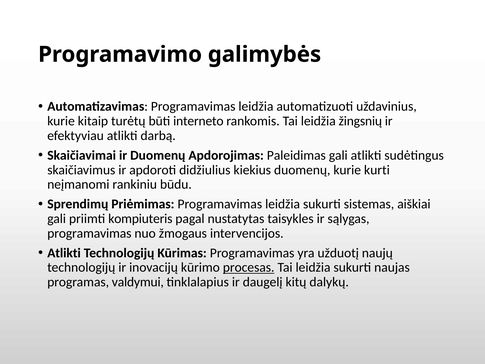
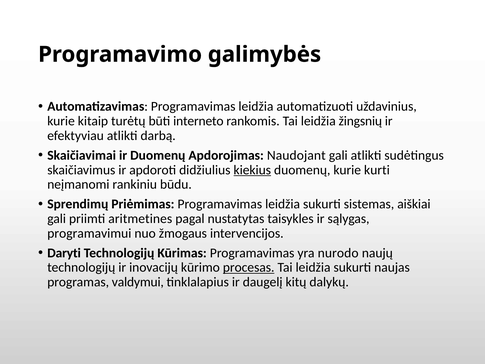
Paleidimas: Paleidimas -> Naudojant
kiekius underline: none -> present
kompiuteris: kompiuteris -> aritmetines
programavimas at (89, 233): programavimas -> programavimui
Atlikti at (64, 253): Atlikti -> Daryti
užduotį: užduotį -> nurodo
